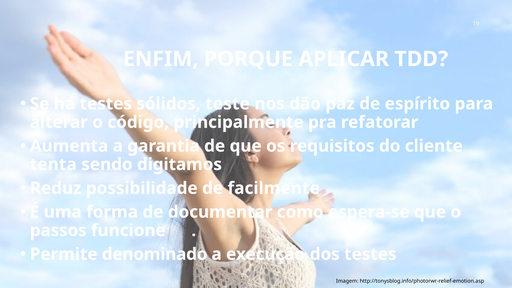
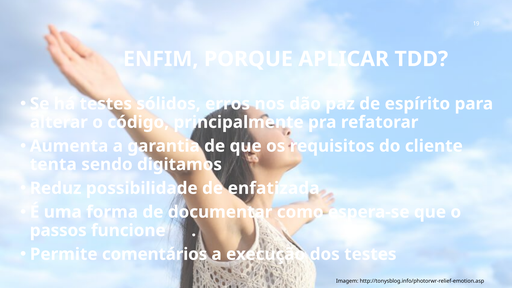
teste: teste -> erros
facilmente: facilmente -> enfatizada
denominado: denominado -> comentários
